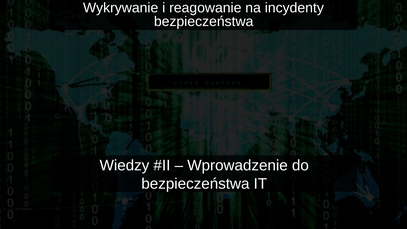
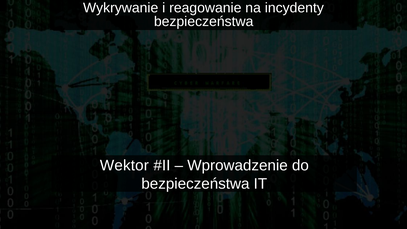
Wiedzy: Wiedzy -> Wektor
